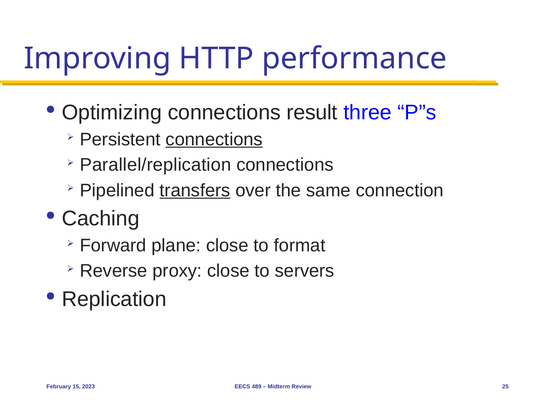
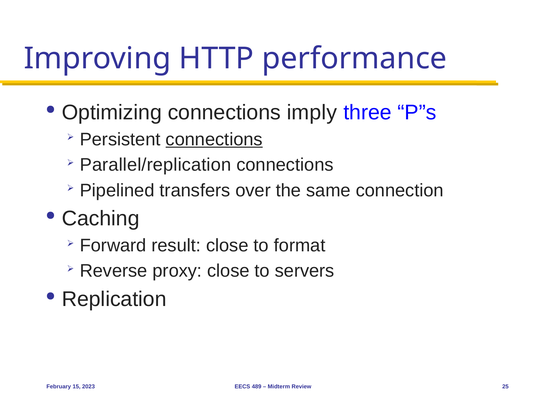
result: result -> imply
transfers underline: present -> none
plane: plane -> result
